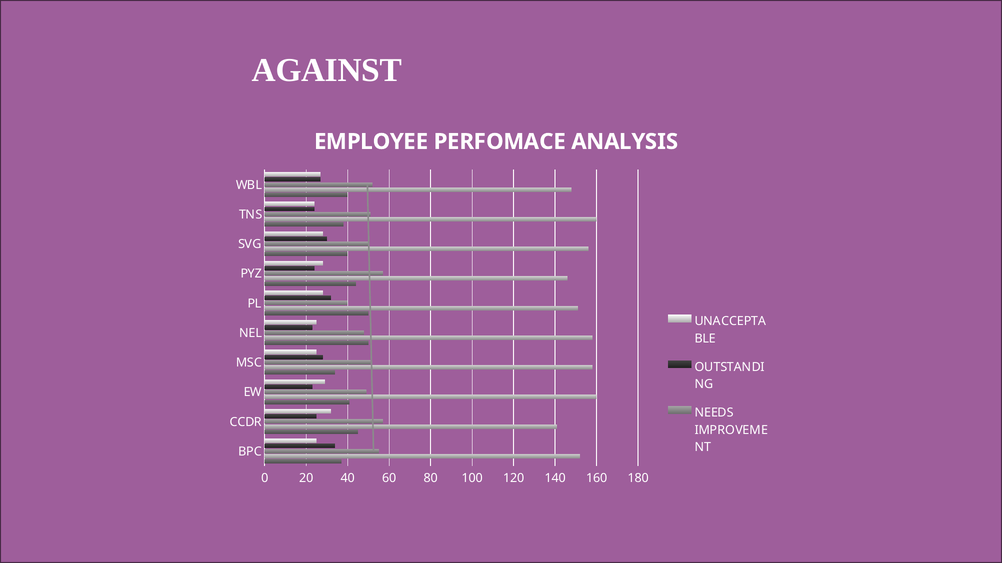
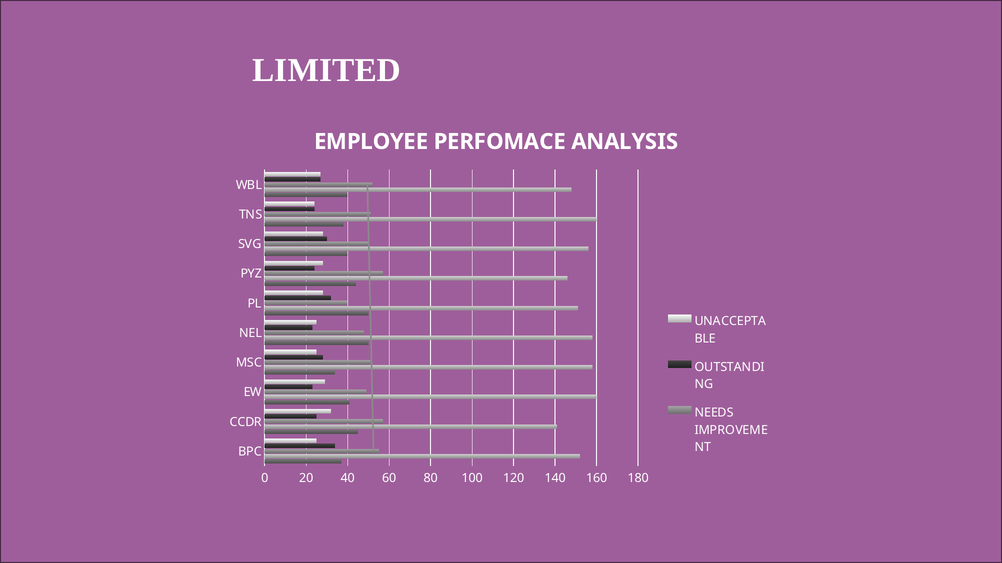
AGAINST: AGAINST -> LIMITED
